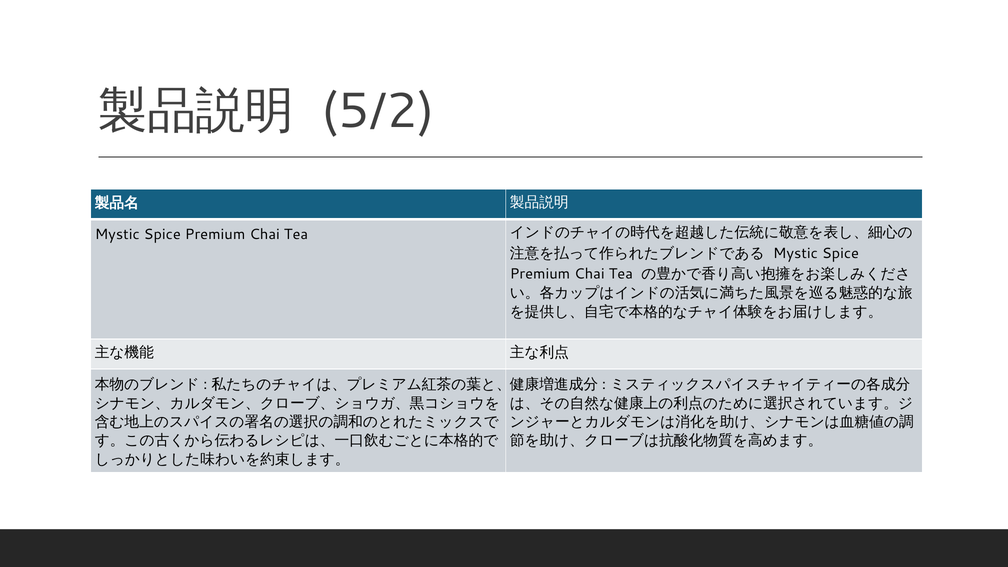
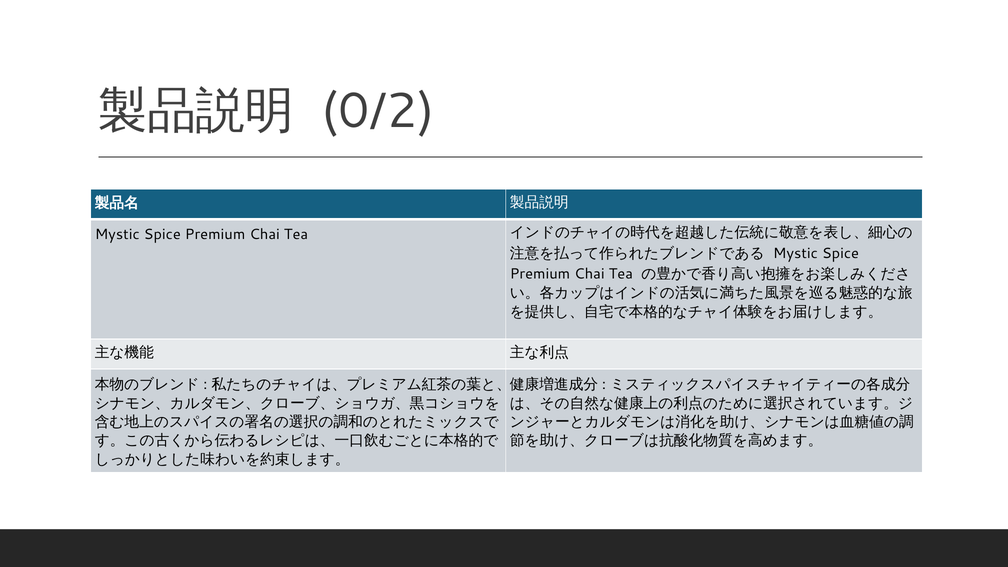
5/2: 5/2 -> 0/2
